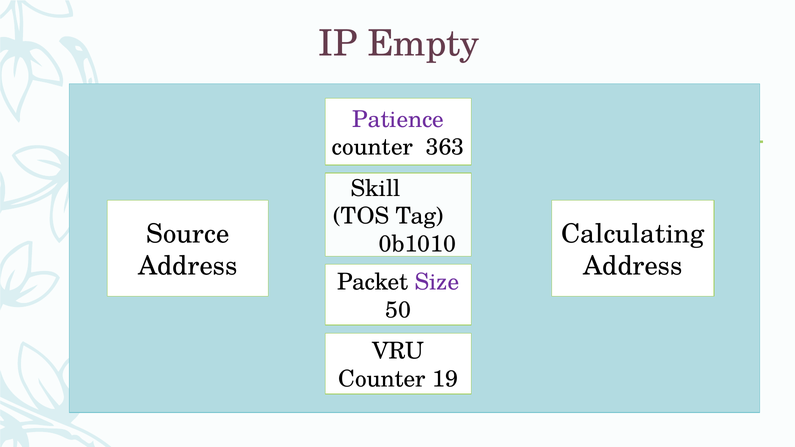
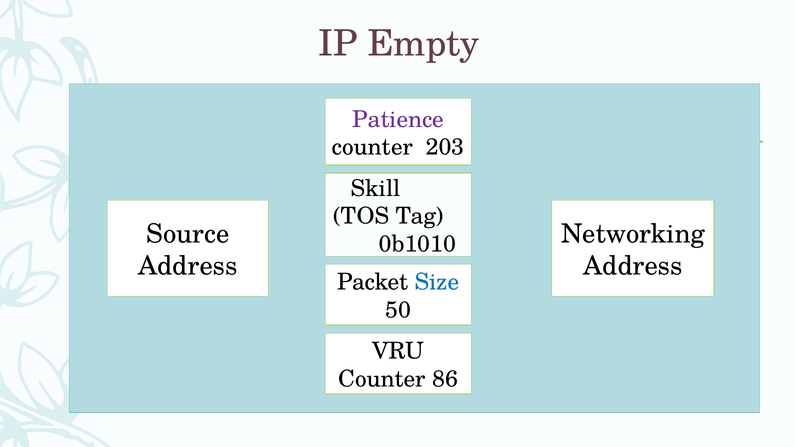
363: 363 -> 203
Calculating: Calculating -> Networking
Size colour: purple -> blue
19: 19 -> 86
